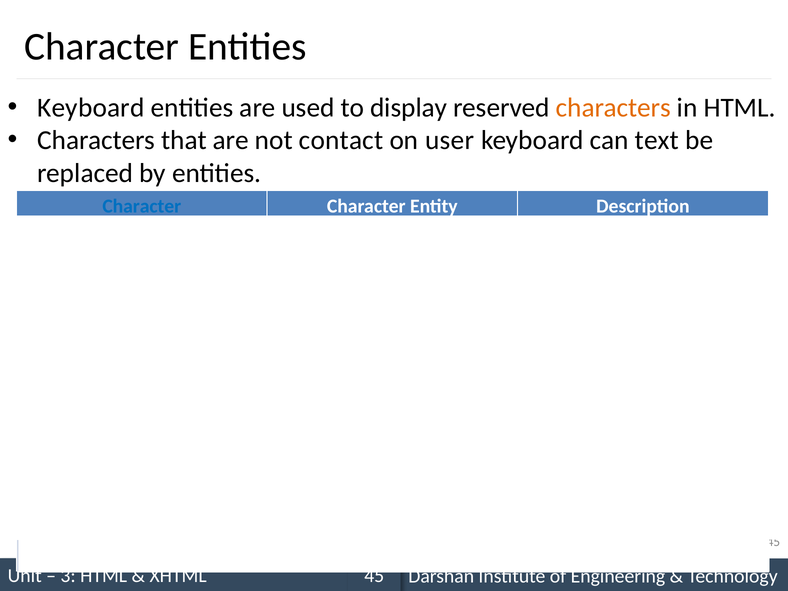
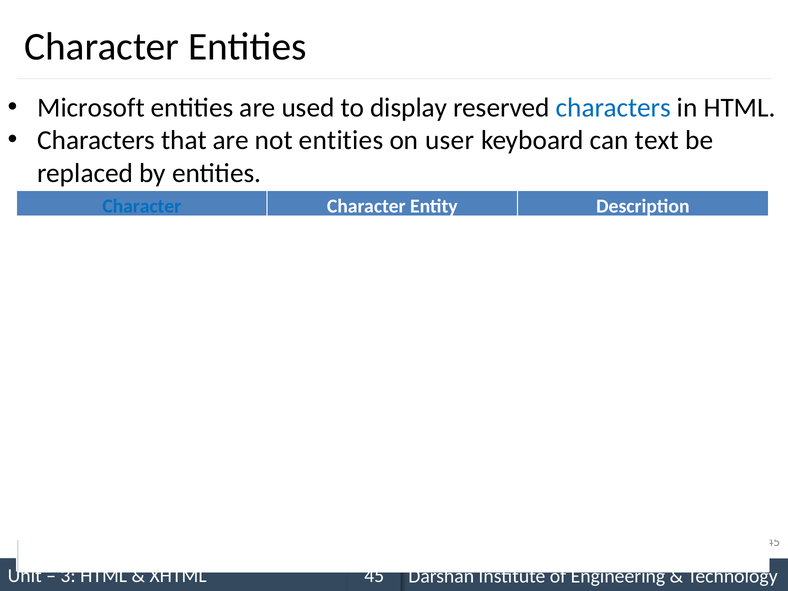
Keyboard at (91, 108): Keyboard -> Microsoft
characters at (613, 108) colour: orange -> blue
not contact: contact -> entities
